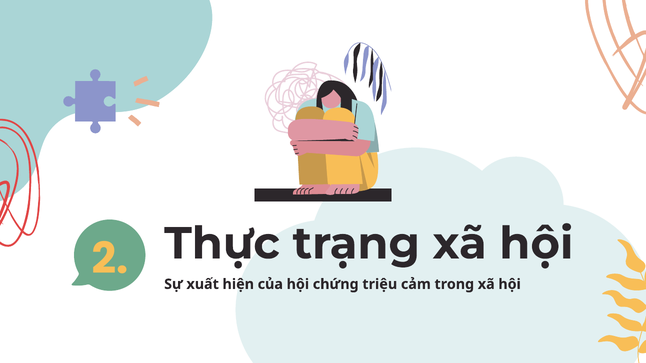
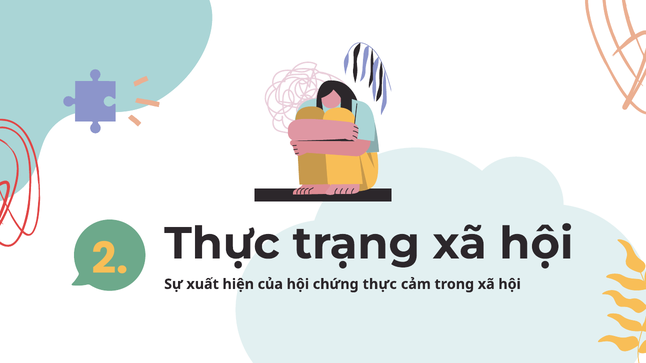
chứng triệu: triệu -> thực
